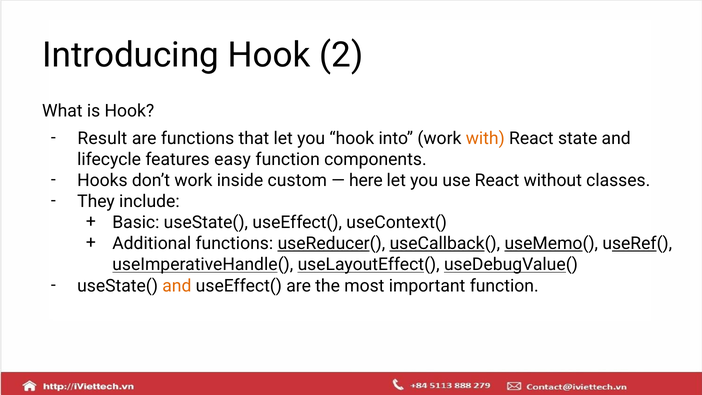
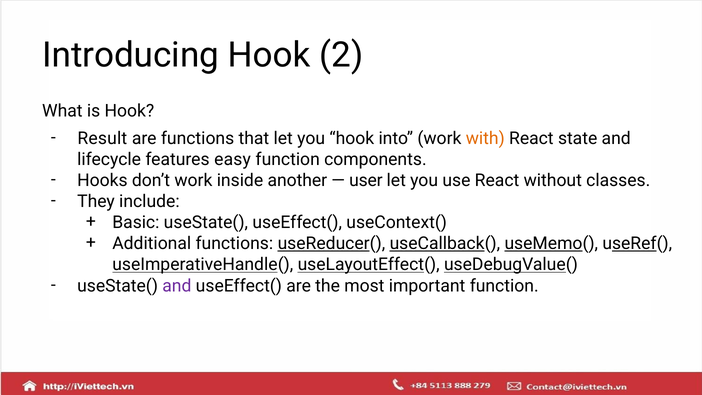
custom: custom -> another
here: here -> user
and at (177, 286) colour: orange -> purple
